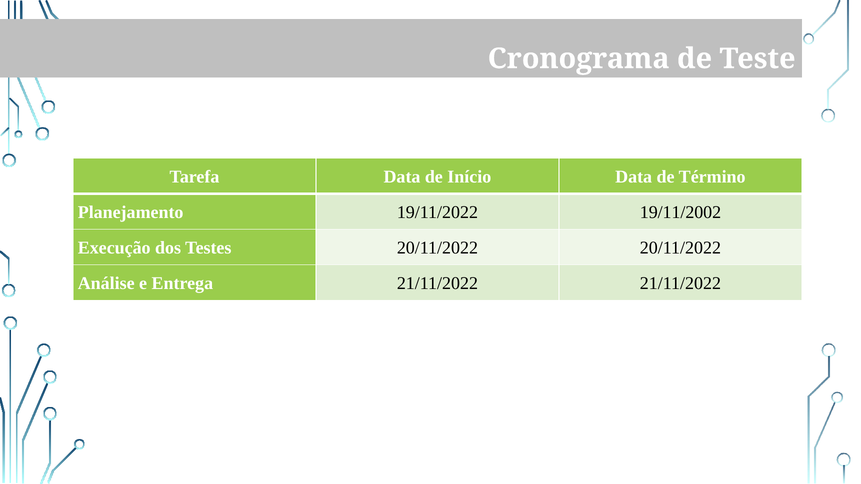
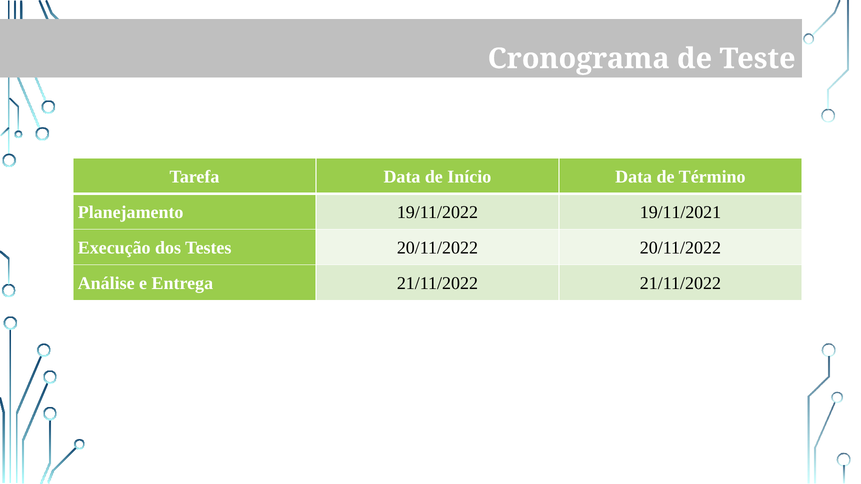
19/11/2002: 19/11/2002 -> 19/11/2021
